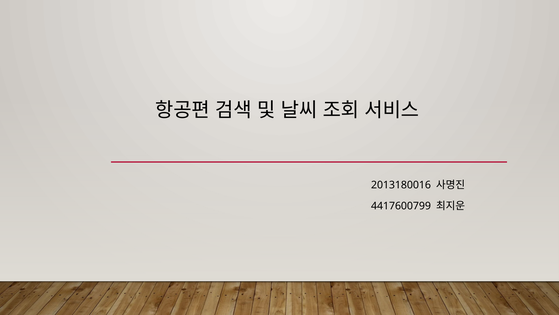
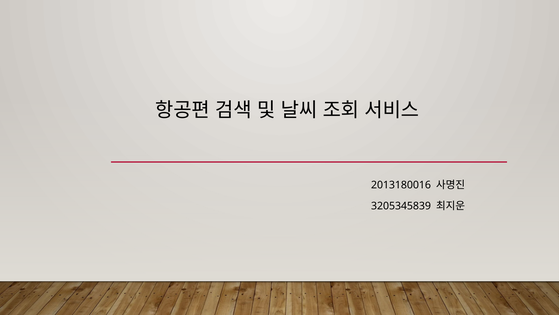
4417600799: 4417600799 -> 3205345839
